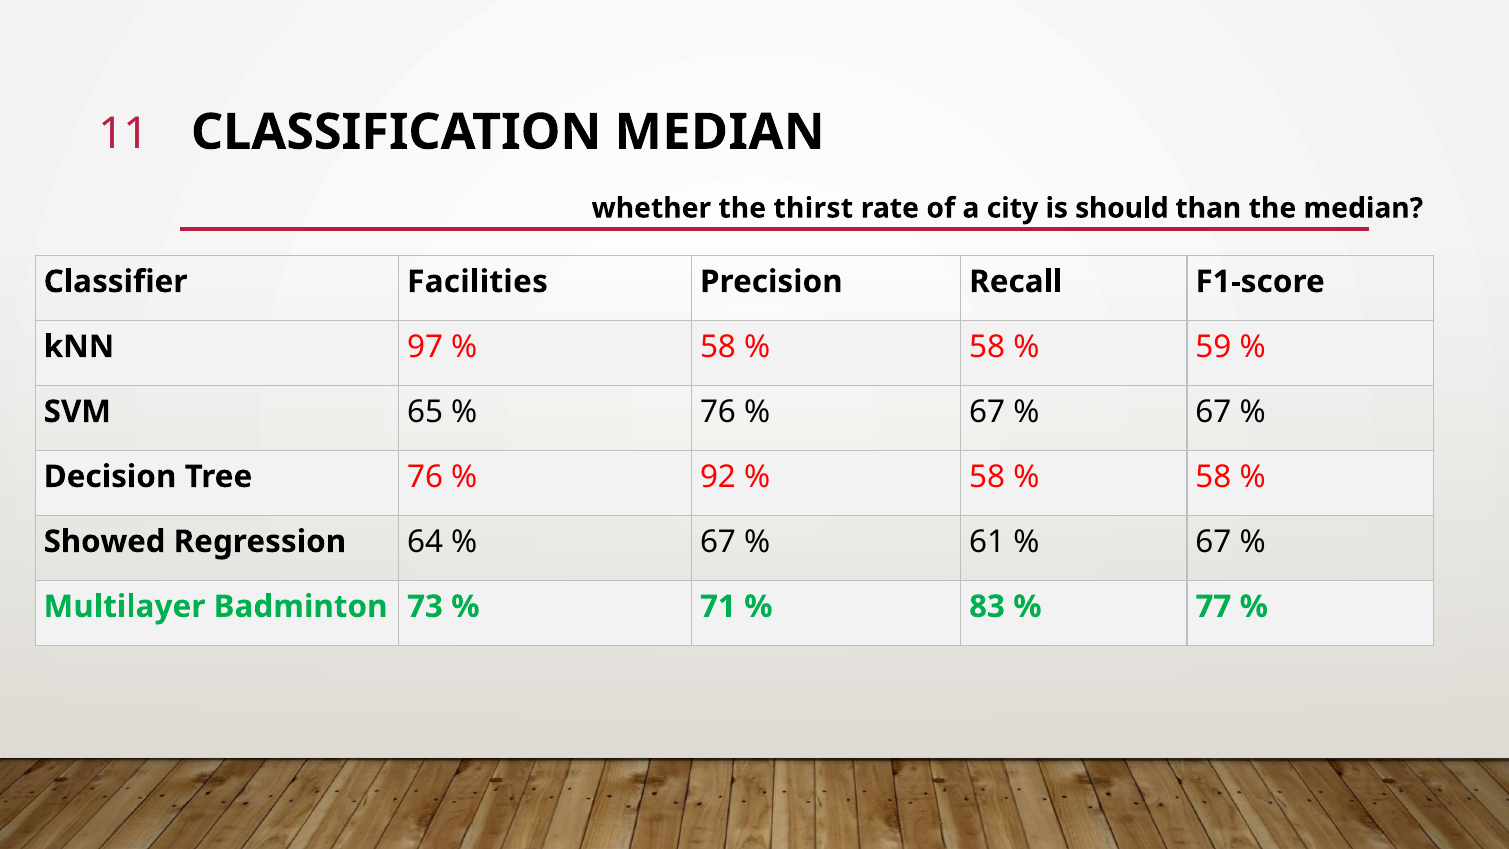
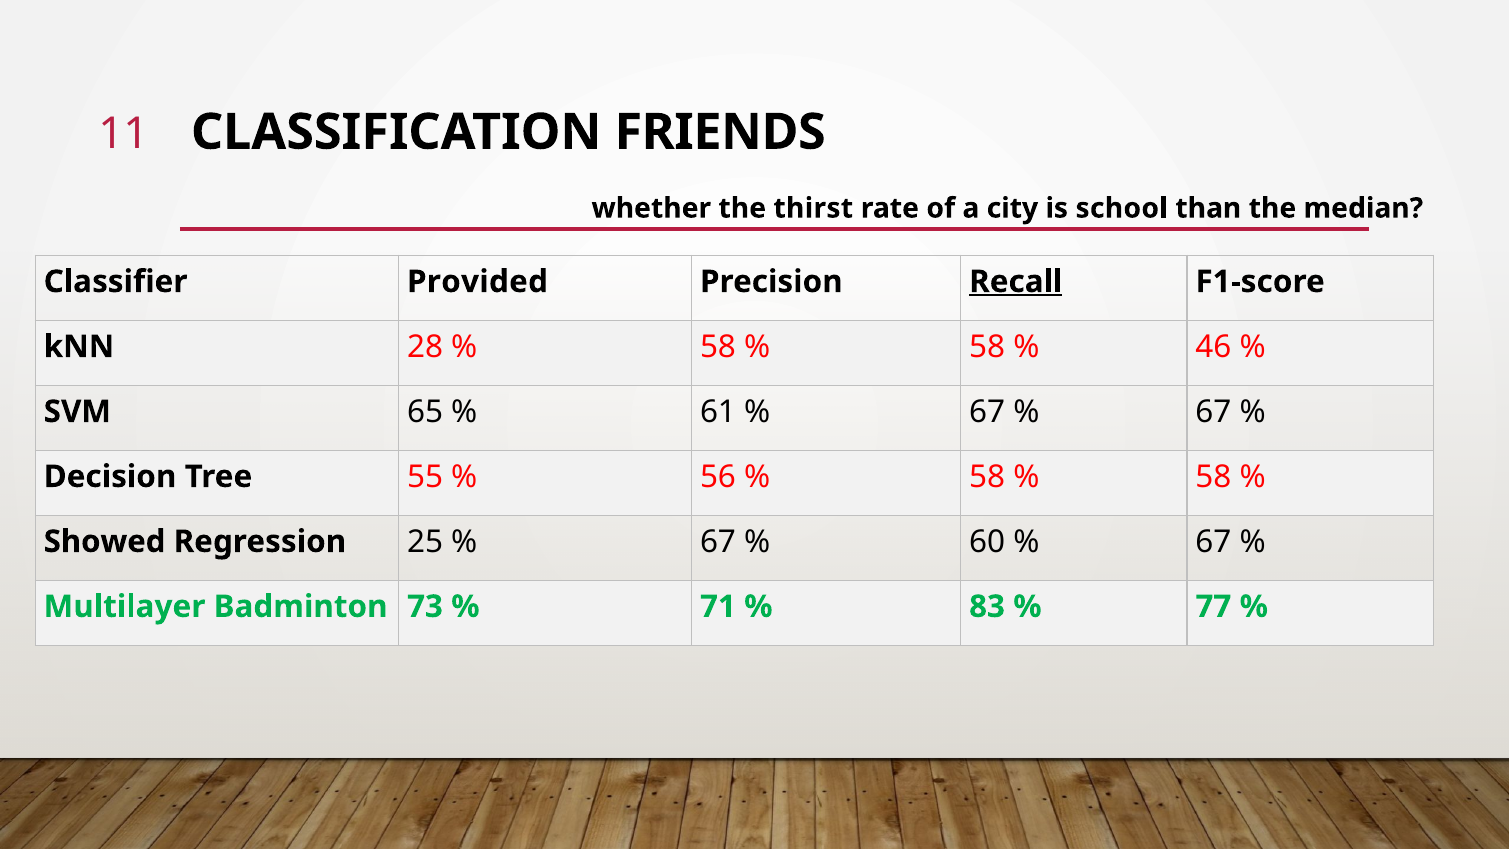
CLASSIFICATION MEDIAN: MEDIAN -> FRIENDS
should: should -> school
Facilities: Facilities -> Provided
Recall underline: none -> present
97: 97 -> 28
59: 59 -> 46
76 at (718, 412): 76 -> 61
Tree 76: 76 -> 55
92: 92 -> 56
64: 64 -> 25
61: 61 -> 60
